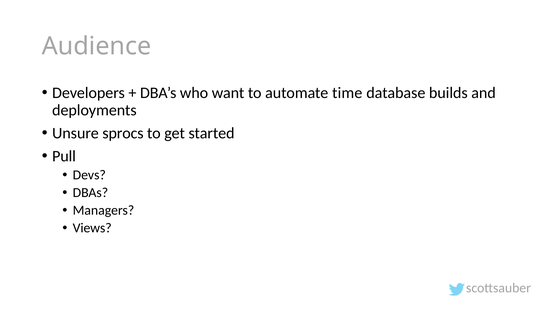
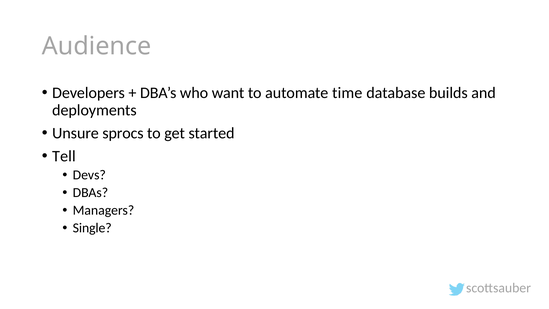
Pull: Pull -> Tell
Views: Views -> Single
